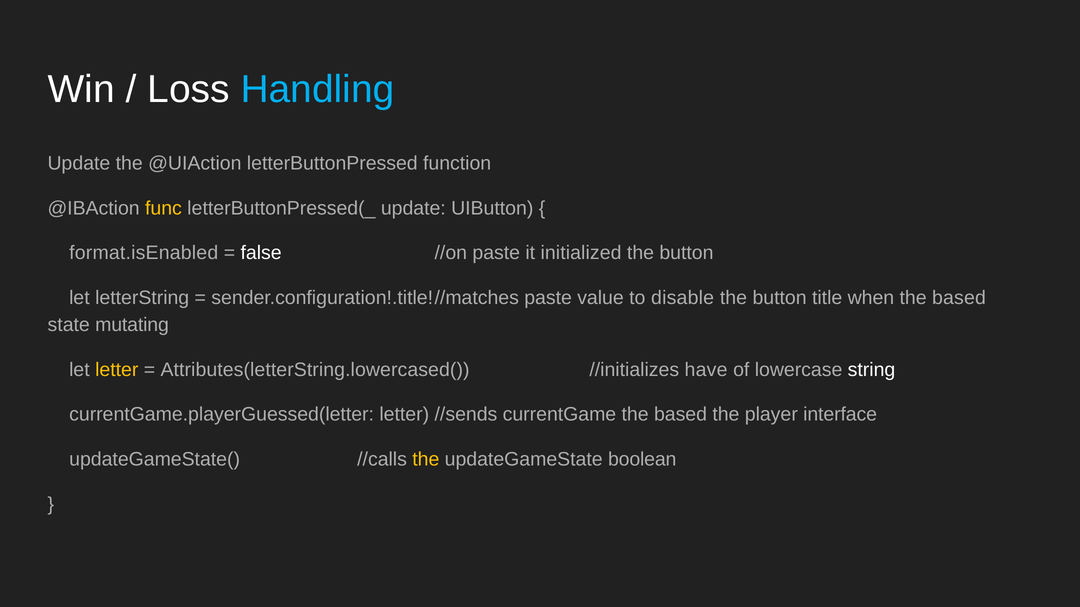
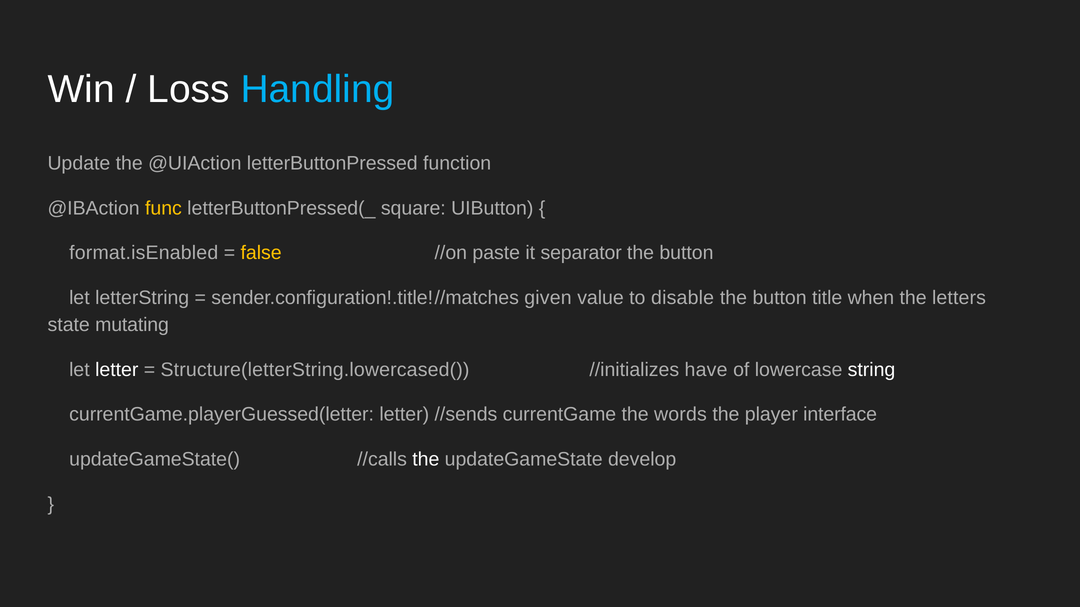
letterButtonPressed(_ update: update -> square
false colour: white -> yellow
initialized: initialized -> separator
paste at (548, 298): paste -> given
when the based: based -> letters
letter at (117, 370) colour: yellow -> white
Attributes(letterString.lowercased(: Attributes(letterString.lowercased( -> Structure(letterString.lowercased(
currentGame the based: based -> words
the at (426, 460) colour: yellow -> white
boolean: boolean -> develop
